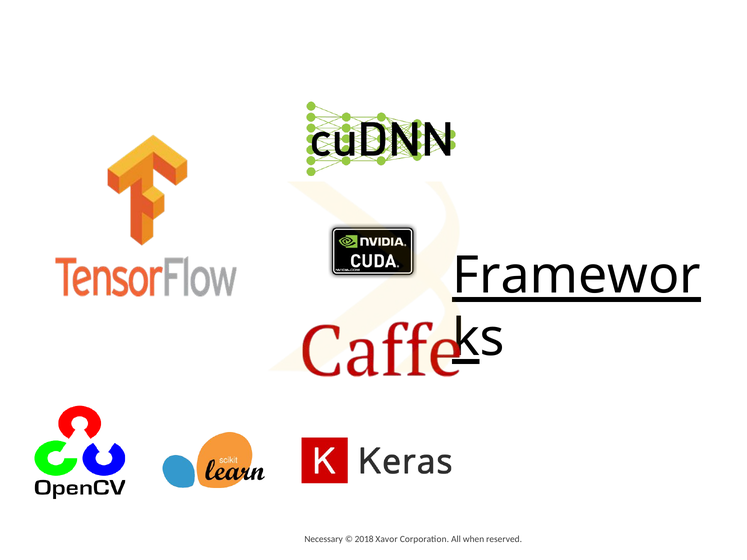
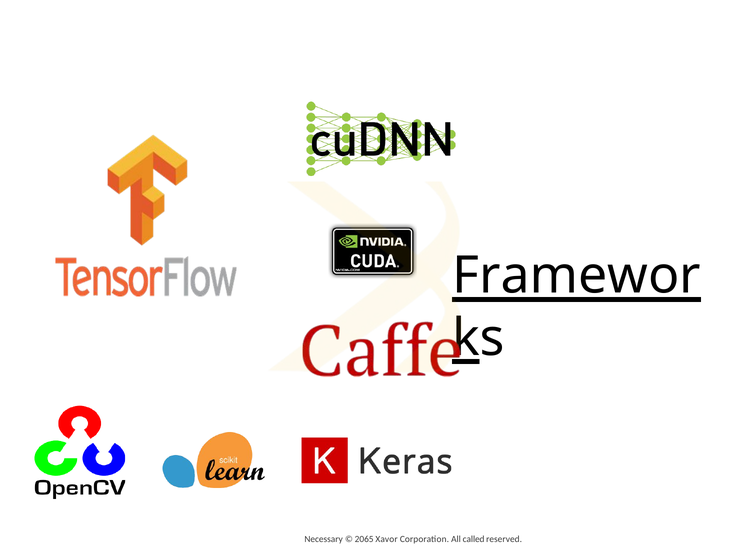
2018: 2018 -> 2065
when: when -> called
